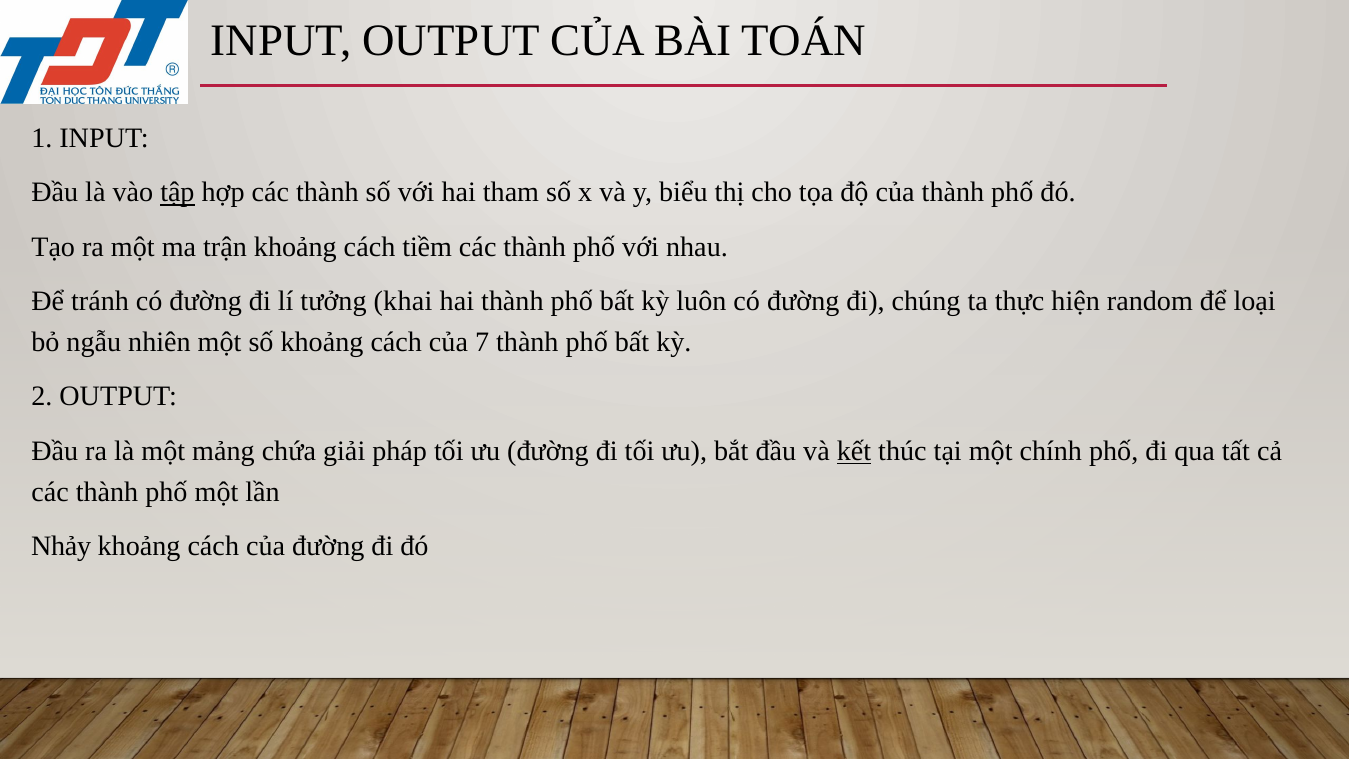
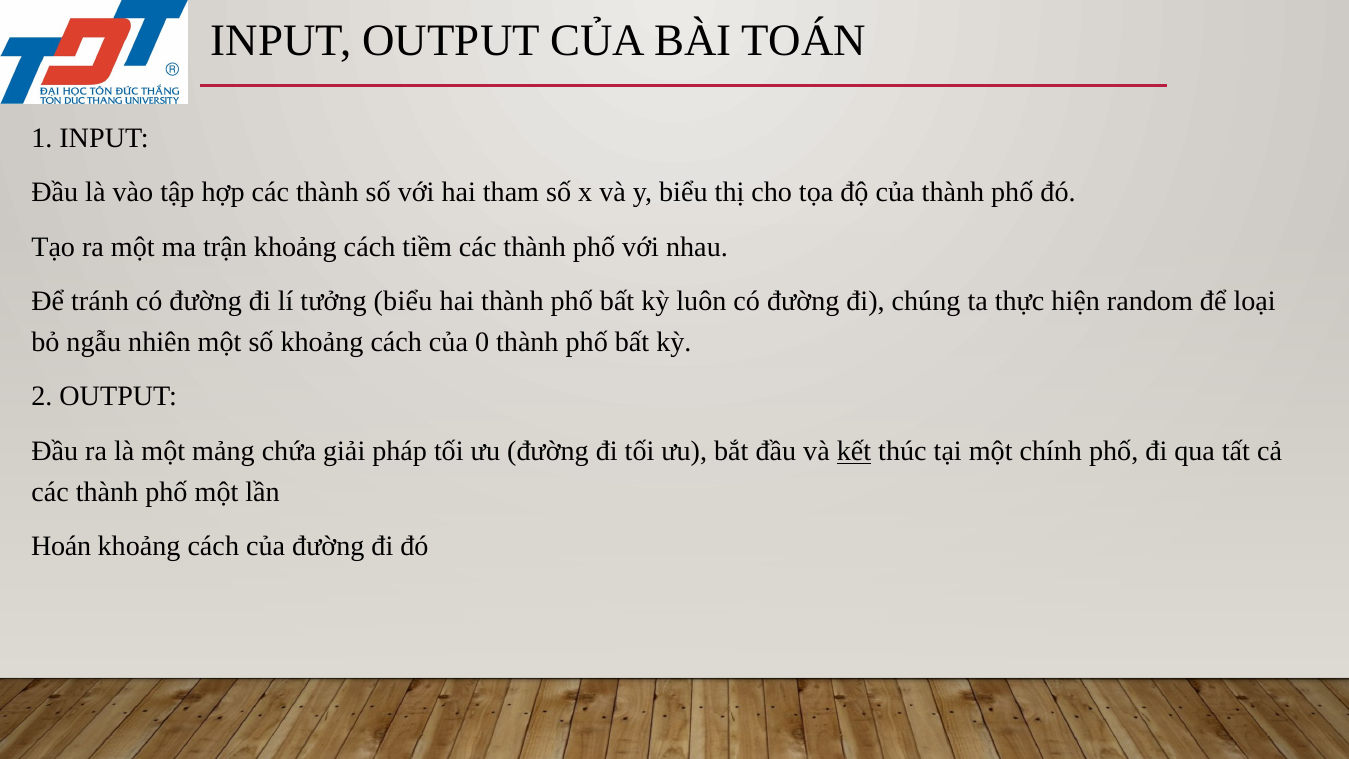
tập underline: present -> none
tưởng khai: khai -> biểu
7: 7 -> 0
Nhảy: Nhảy -> Hoán
